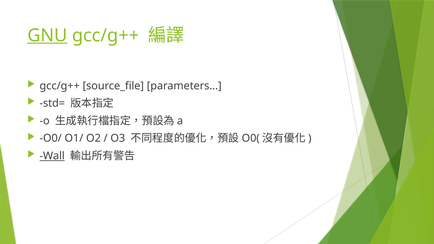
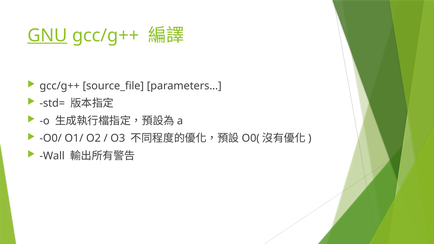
Wall underline: present -> none
